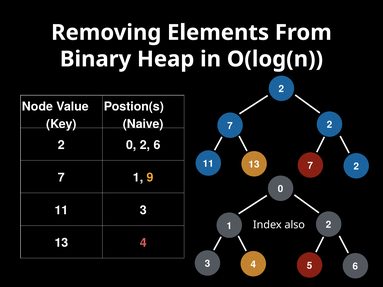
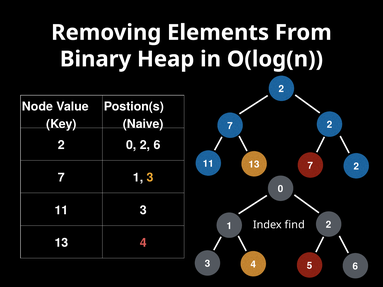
1 9: 9 -> 3
also: also -> find
